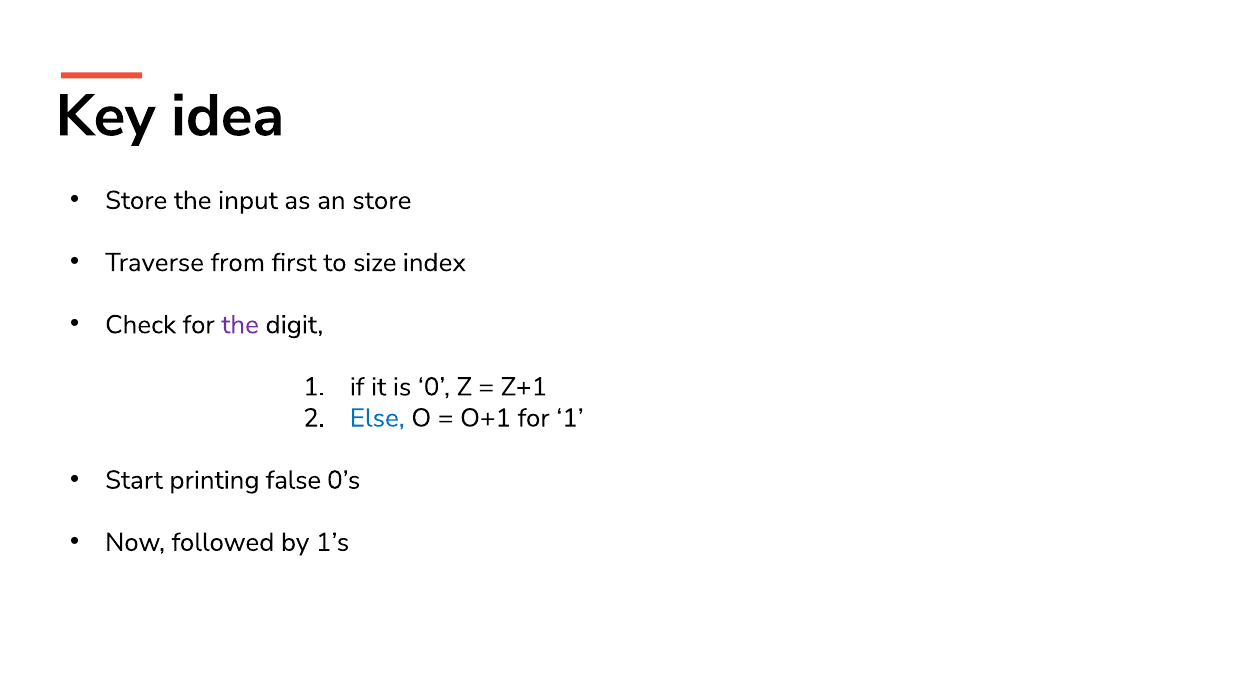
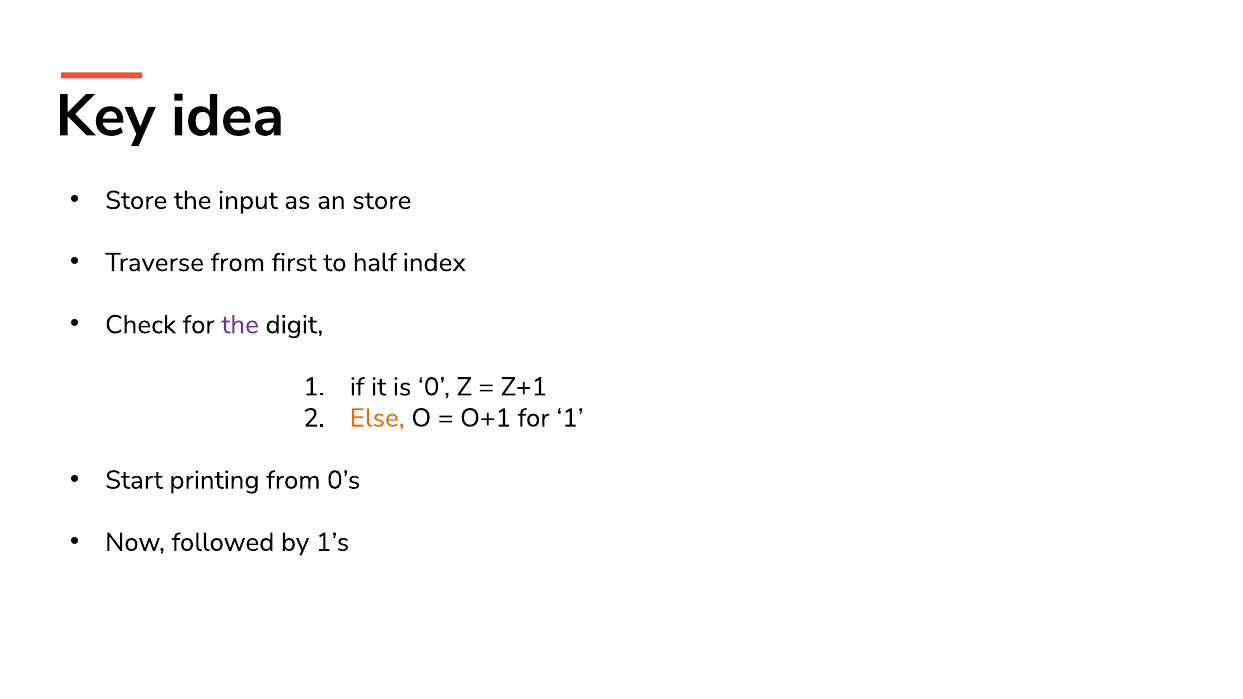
size: size -> half
Else colour: blue -> orange
printing false: false -> from
